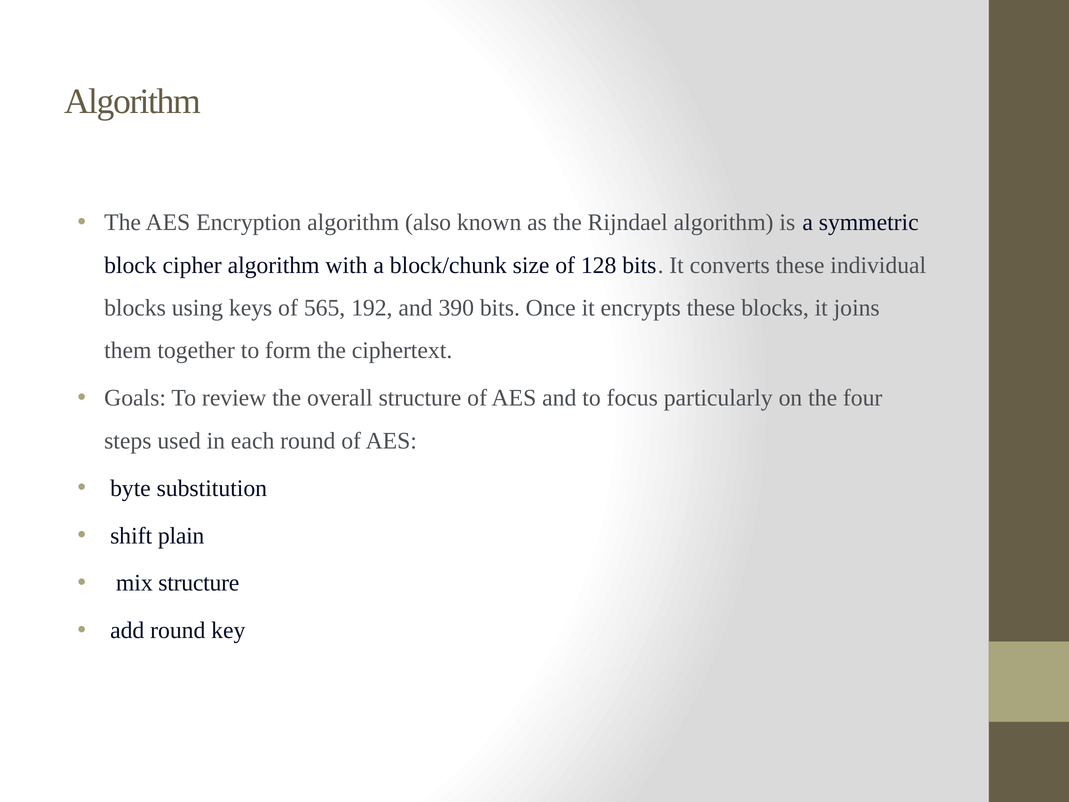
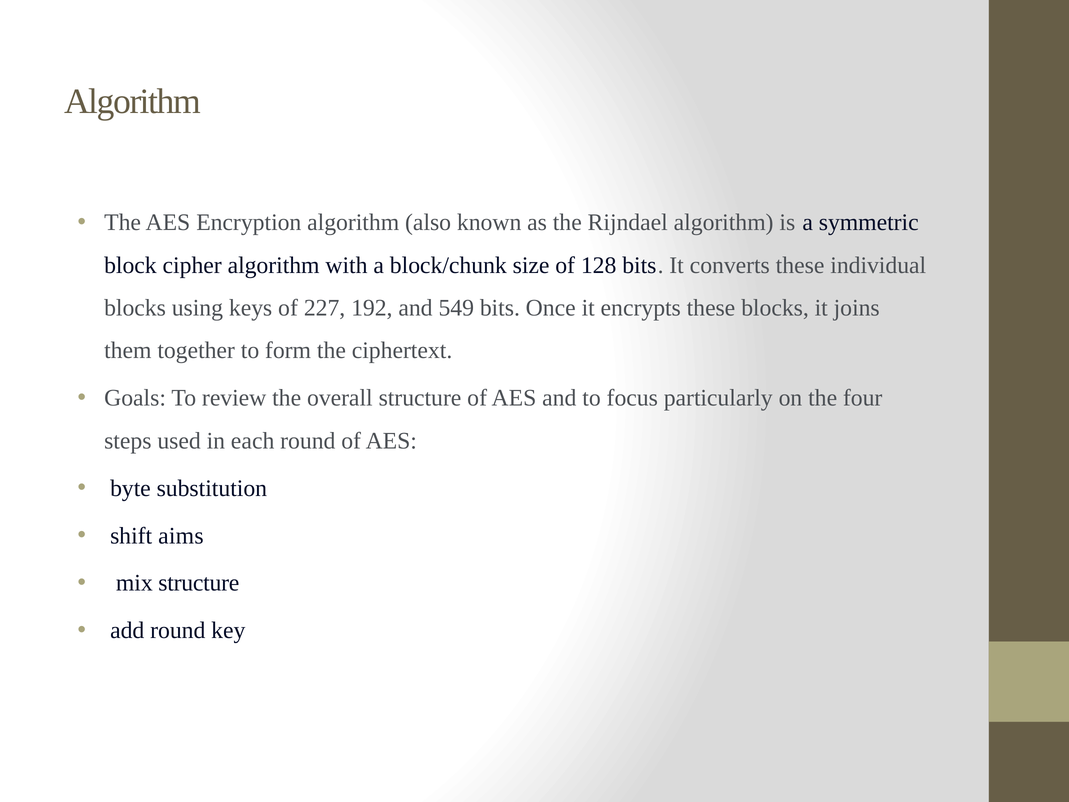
565: 565 -> 227
390: 390 -> 549
plain: plain -> aims
